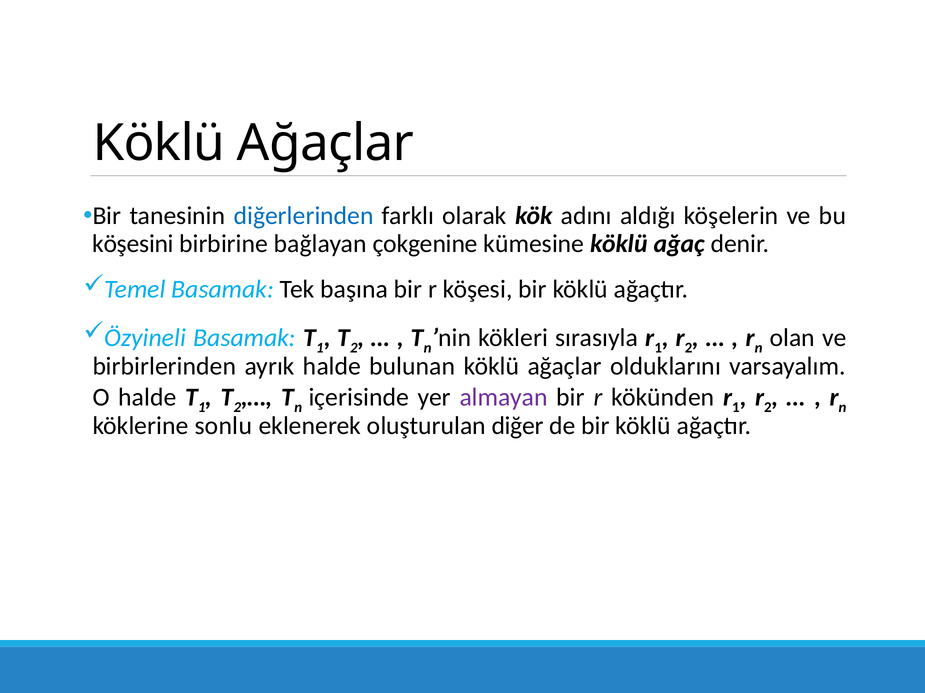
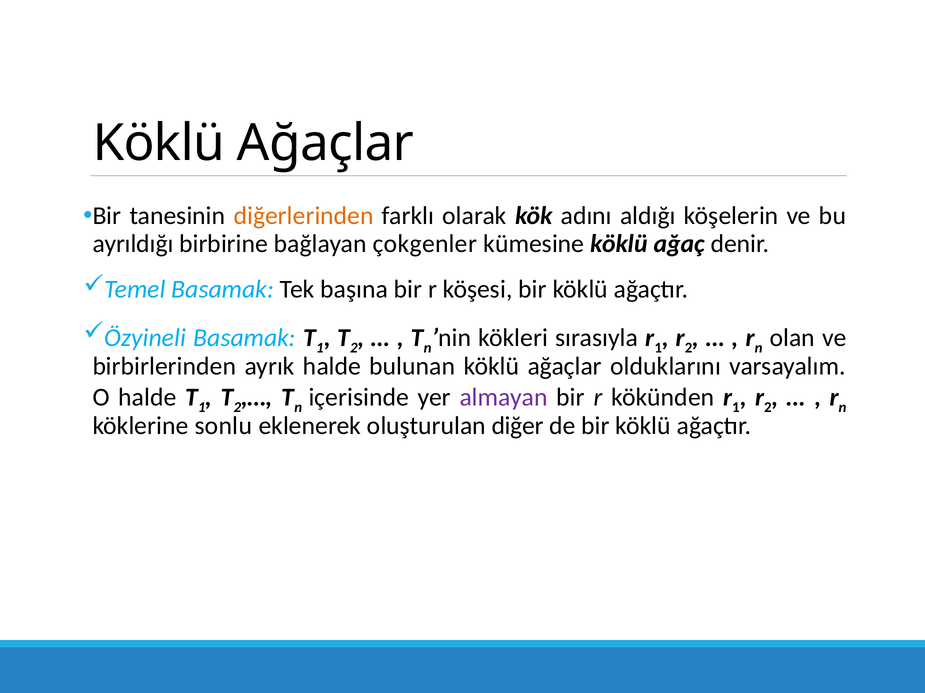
diğerlerinden colour: blue -> orange
köşesini: köşesini -> ayrıldığı
çokgenine: çokgenine -> çokgenler
